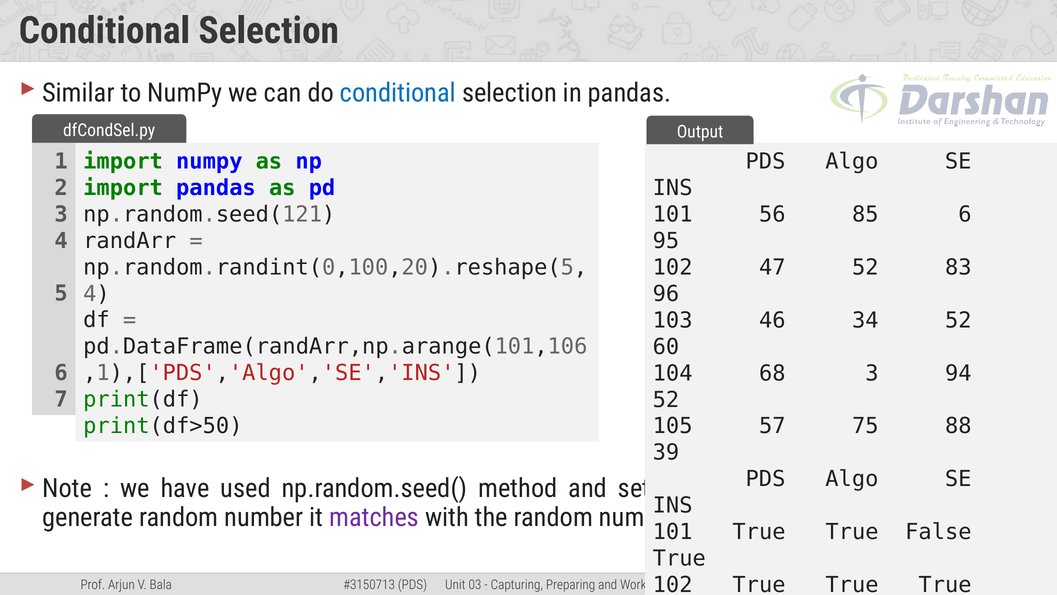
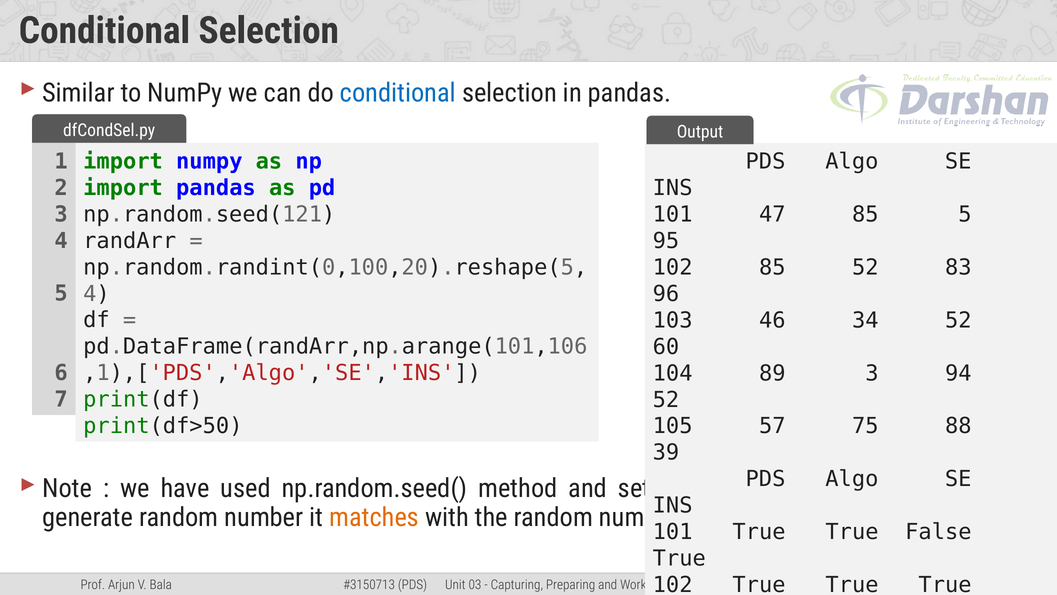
56: 56 -> 47
85 6: 6 -> 5
102 47: 47 -> 85
68: 68 -> 89
matches colour: purple -> orange
